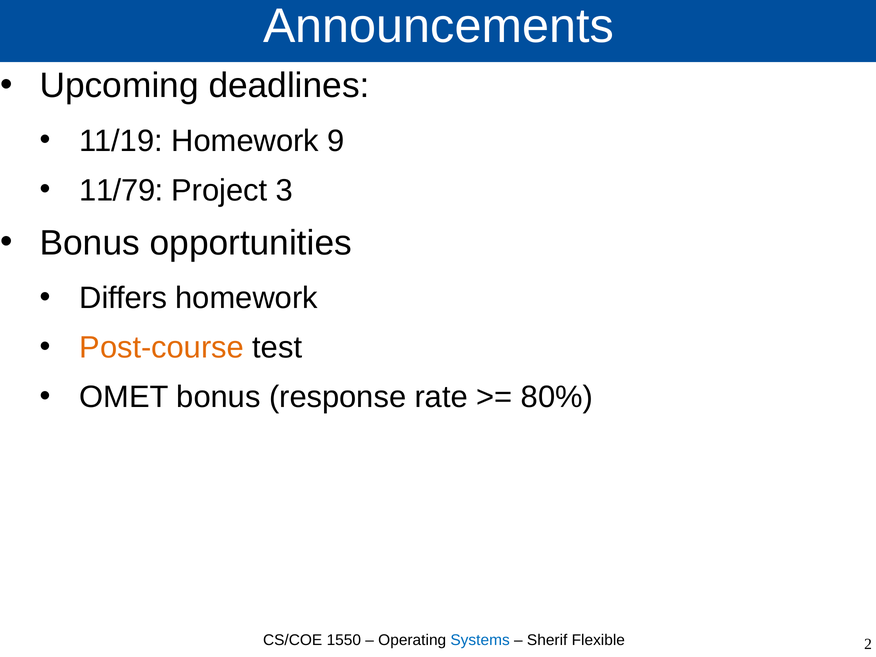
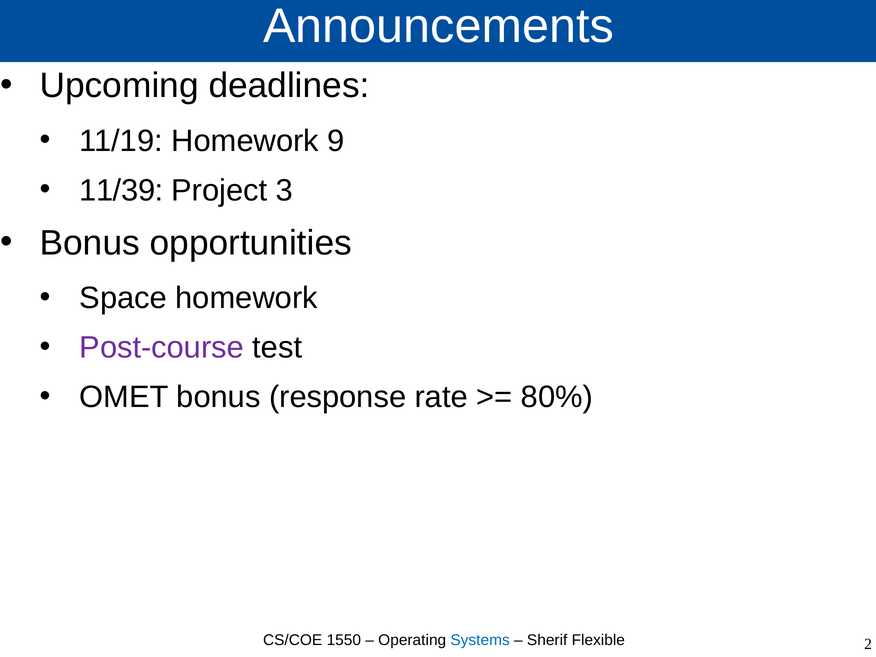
11/79: 11/79 -> 11/39
Differs: Differs -> Space
Post-course colour: orange -> purple
